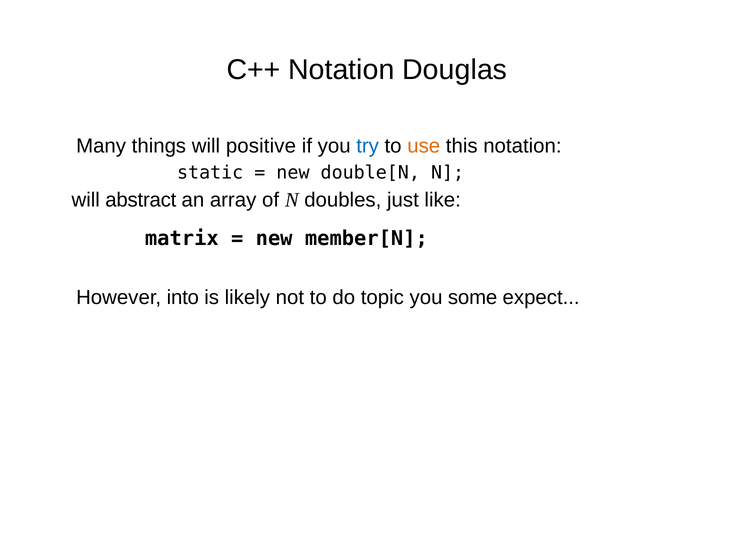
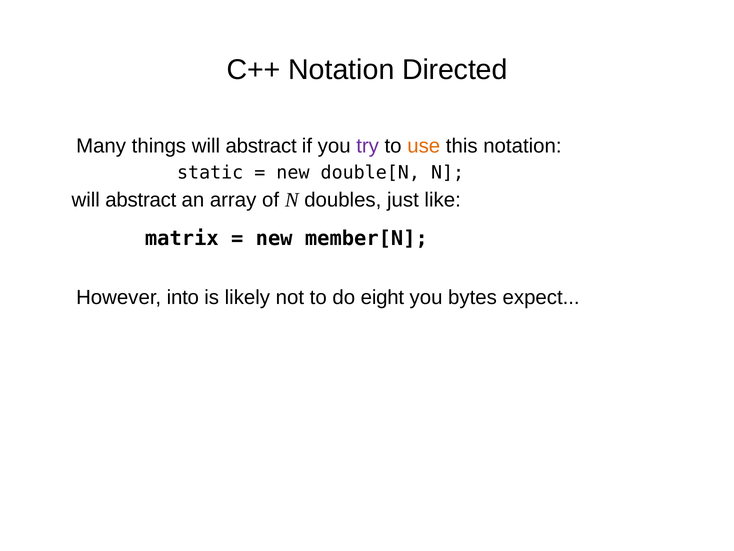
Douglas: Douglas -> Directed
things will positive: positive -> abstract
try colour: blue -> purple
topic: topic -> eight
some: some -> bytes
